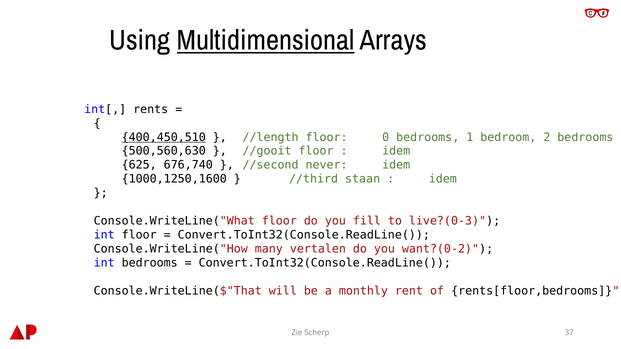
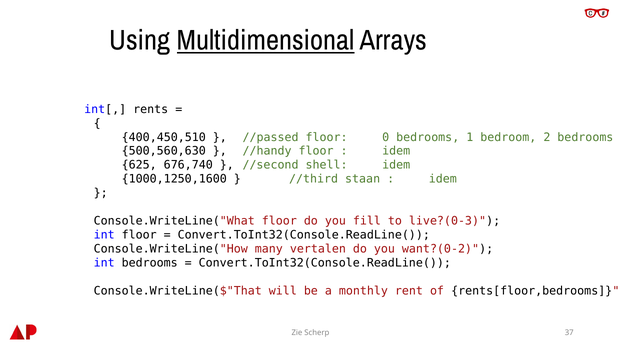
400,450,510 underline: present -> none
//length: //length -> //passed
//gooit: //gooit -> //handy
never: never -> shell
